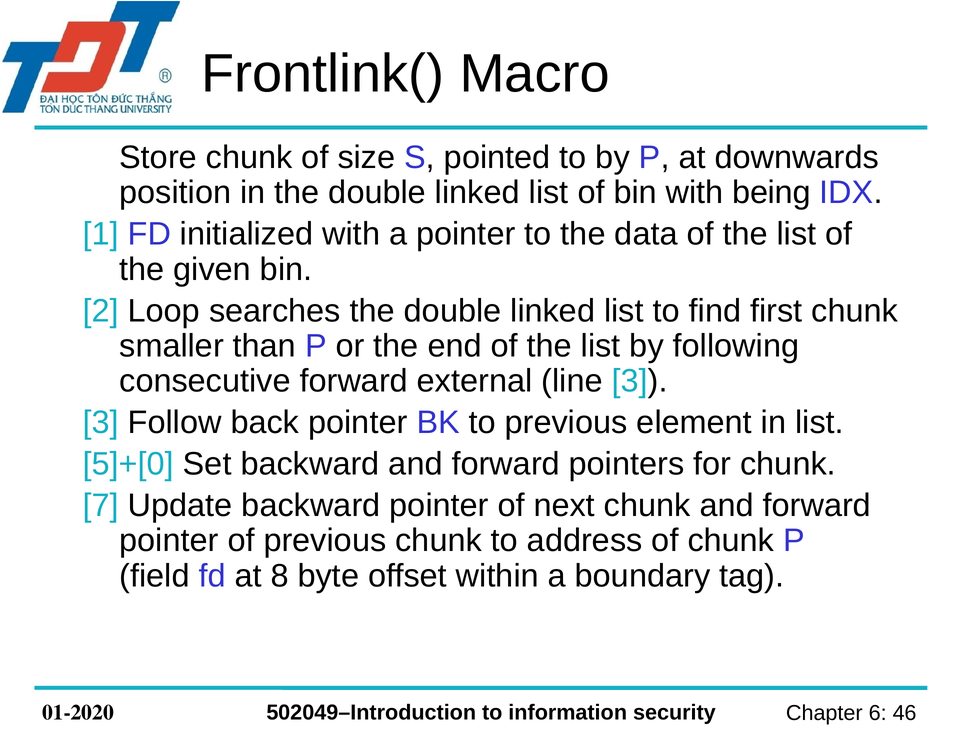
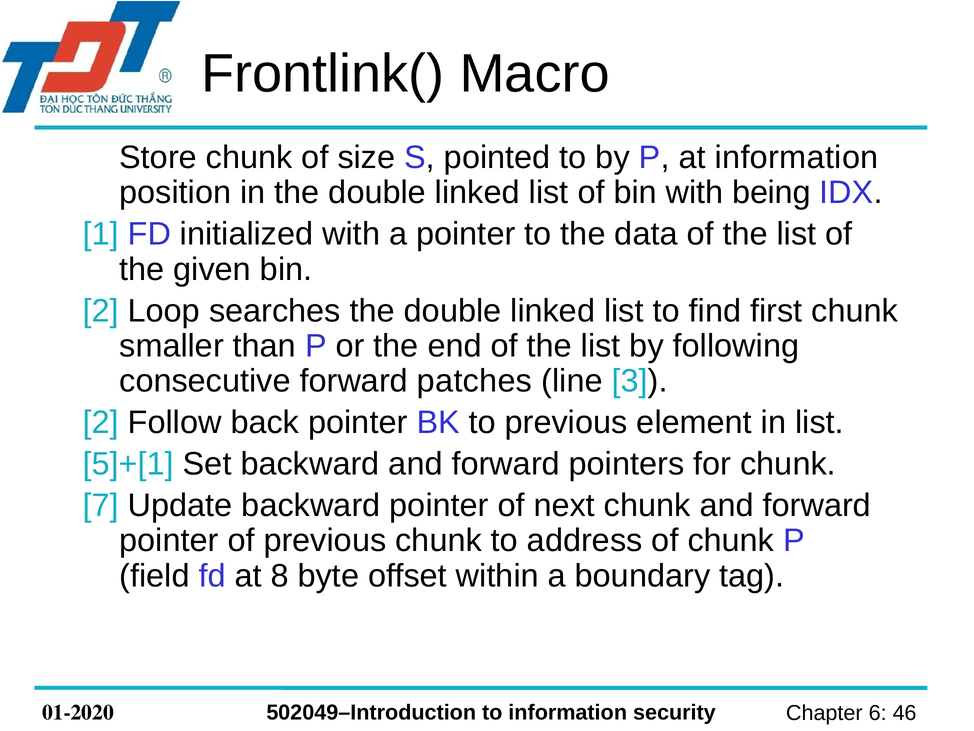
at downwards: downwards -> information
external: external -> patches
3 at (101, 422): 3 -> 2
5]+[0: 5]+[0 -> 5]+[1
